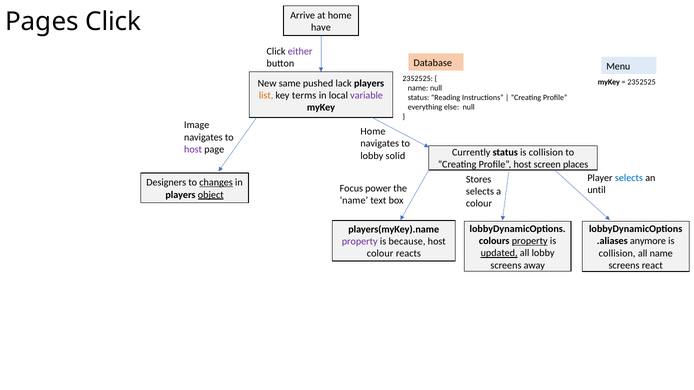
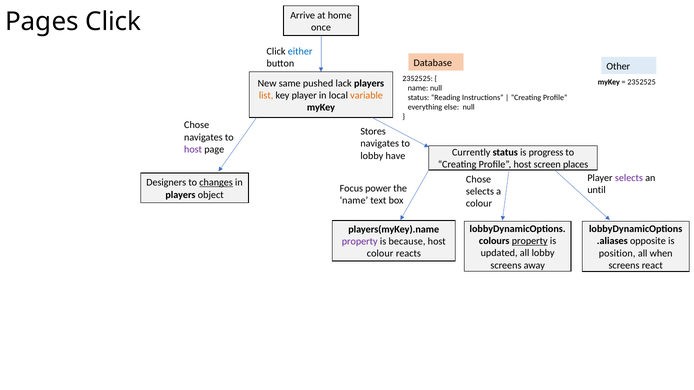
have: have -> once
either colour: purple -> blue
Menu: Menu -> Other
key terms: terms -> player
variable colour: purple -> orange
Image at (197, 125): Image -> Chose
Home at (373, 132): Home -> Stores
status is collision: collision -> progress
solid: solid -> have
selects at (629, 178) colour: blue -> purple
Stores at (479, 180): Stores -> Chose
object underline: present -> none
anymore: anymore -> opposite
updated underline: present -> none
collision at (617, 254): collision -> position
all name: name -> when
